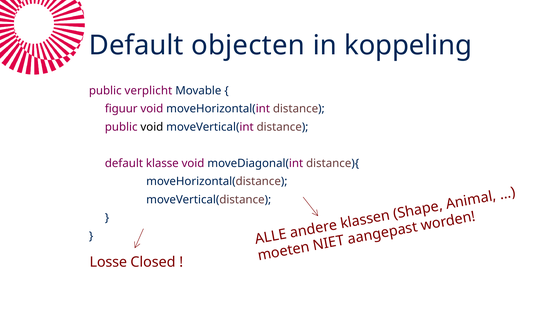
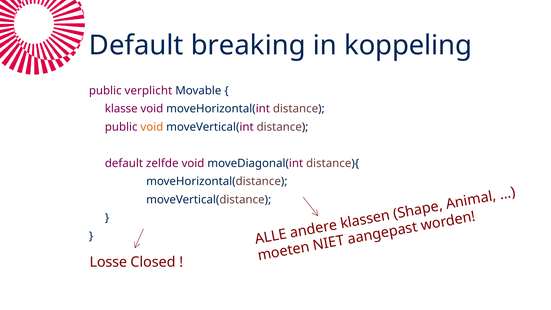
objecten: objecten -> breaking
figuur: figuur -> klasse
void at (152, 127) colour: black -> orange
klasse: klasse -> zelfde
